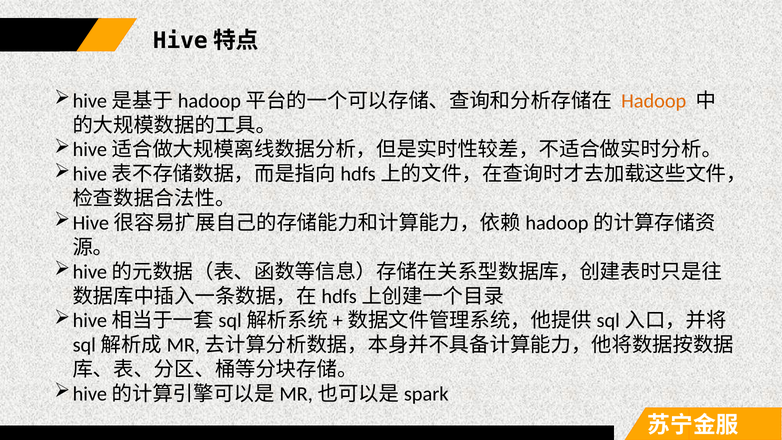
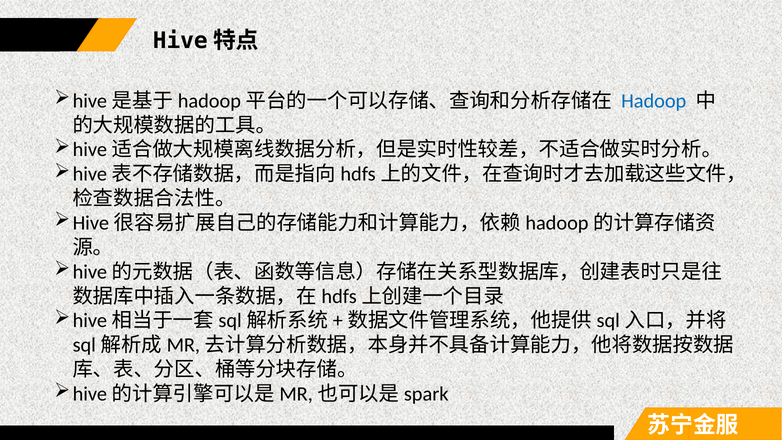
Hadoop colour: orange -> blue
